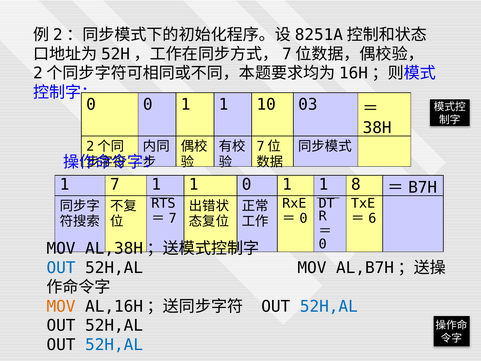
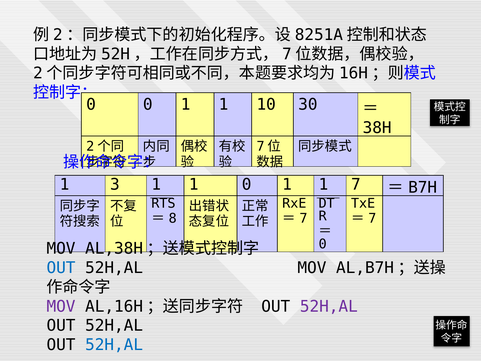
03: 03 -> 30
1 7: 7 -> 3
1 8: 8 -> 7
7 at (173, 218): 7 -> 8
0 at (304, 218): 0 -> 7
6 at (372, 218): 6 -> 7
MOV at (61, 306) colour: orange -> purple
52H,AL at (329, 306) colour: blue -> purple
